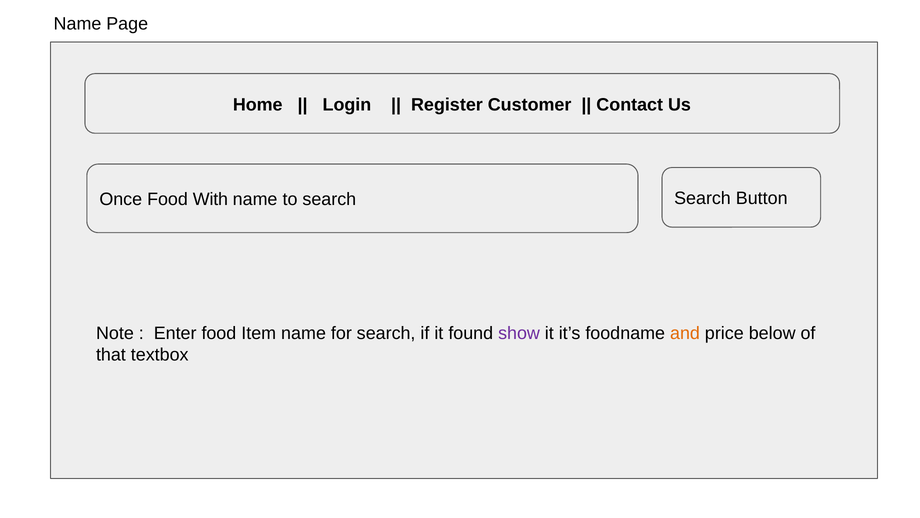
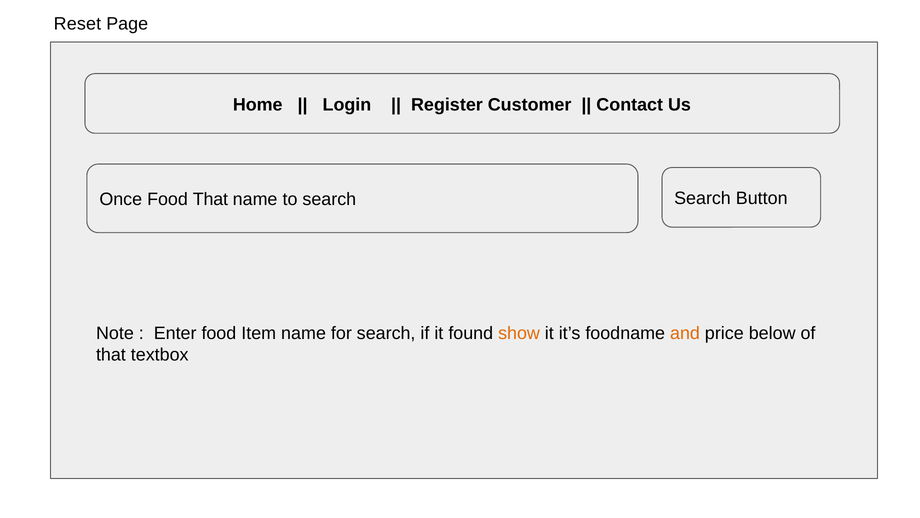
Name at (78, 24): Name -> Reset
Food With: With -> That
show colour: purple -> orange
